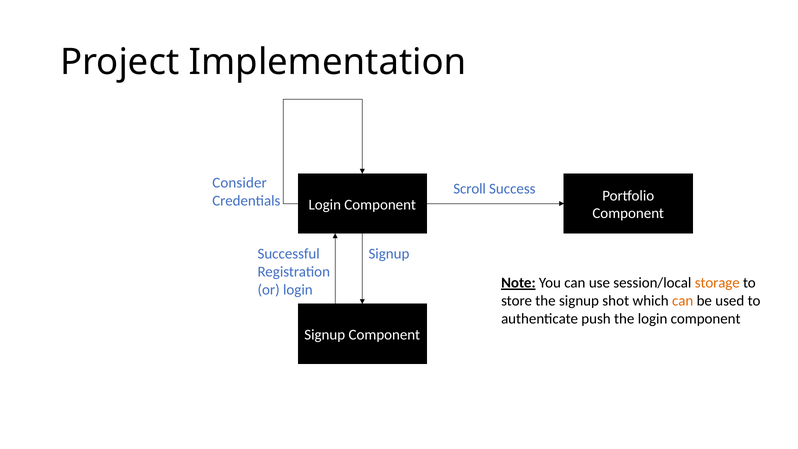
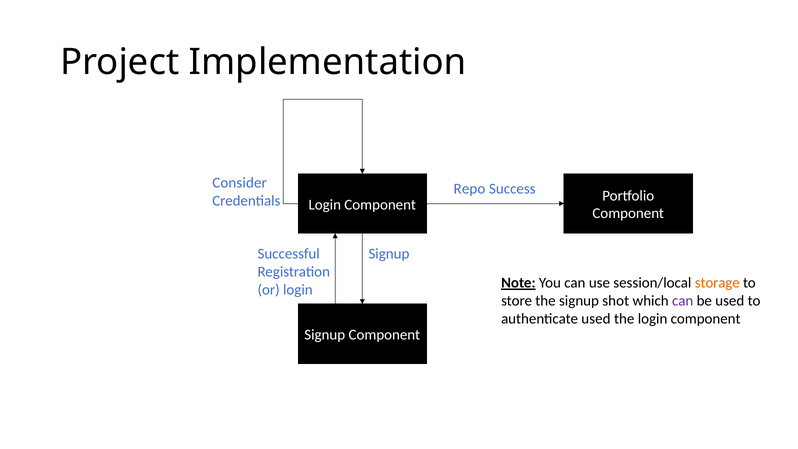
Scroll: Scroll -> Repo
can at (683, 301) colour: orange -> purple
authenticate push: push -> used
